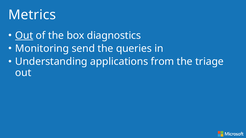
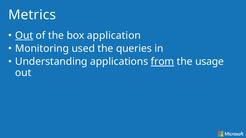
diagnostics: diagnostics -> application
send: send -> used
from underline: none -> present
triage: triage -> usage
